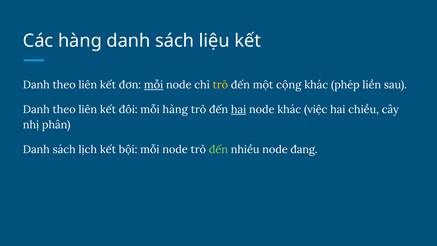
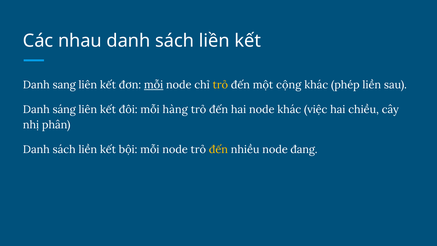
Các hàng: hàng -> nhau
liệu at (214, 41): liệu -> liền
theo at (64, 85): theo -> sang
theo at (64, 110): theo -> sáng
hai at (239, 110) underline: present -> none
lịch at (88, 149): lịch -> liền
đến at (218, 149) colour: light green -> yellow
